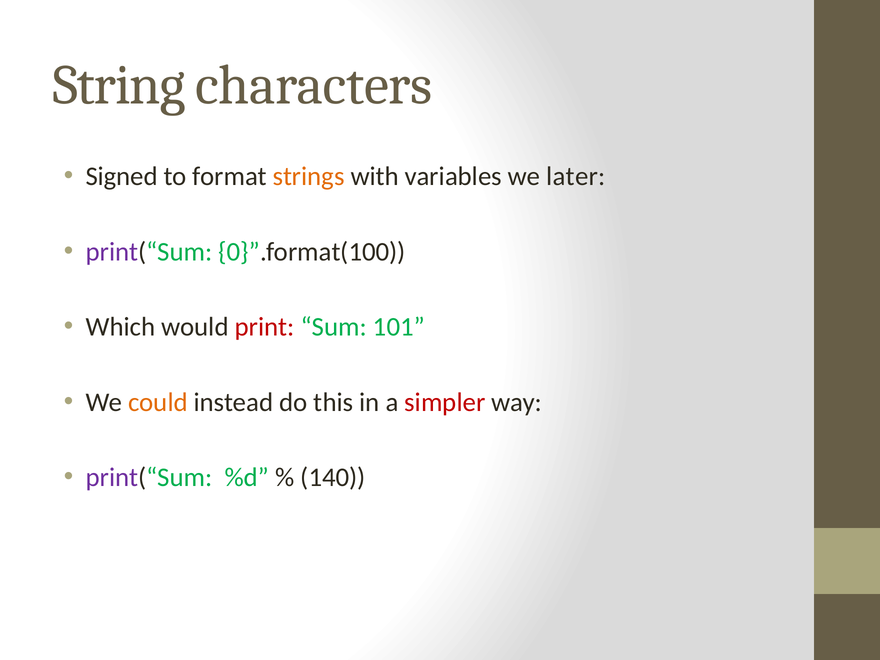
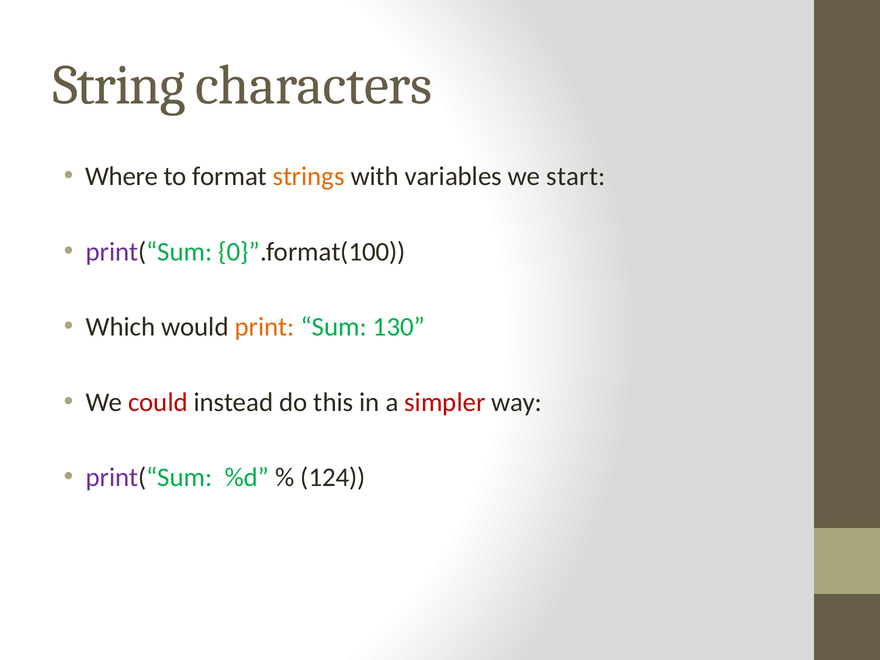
Signed: Signed -> Where
later: later -> start
print colour: red -> orange
101: 101 -> 130
could colour: orange -> red
140: 140 -> 124
